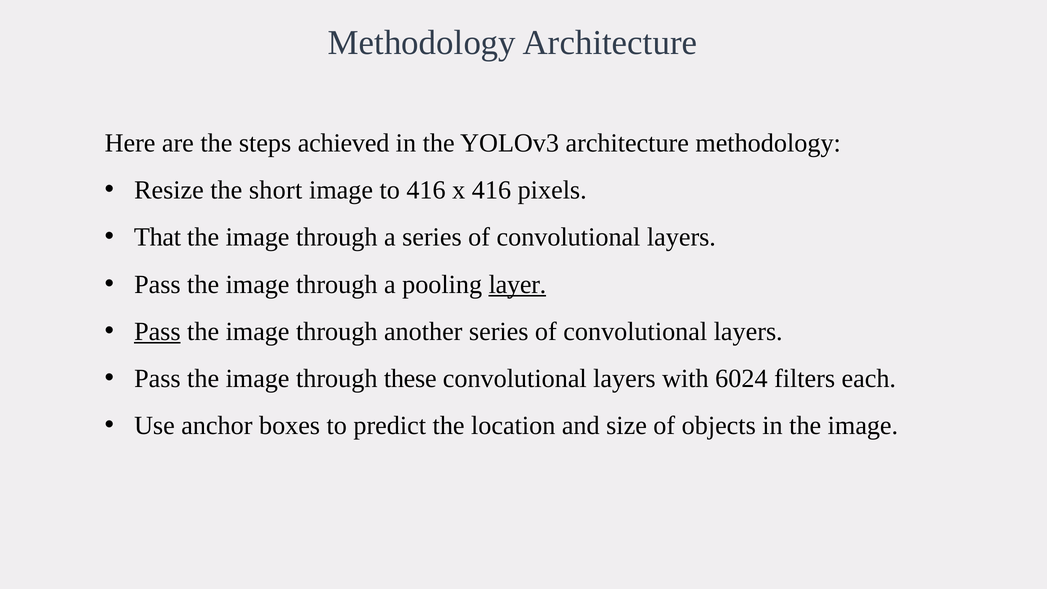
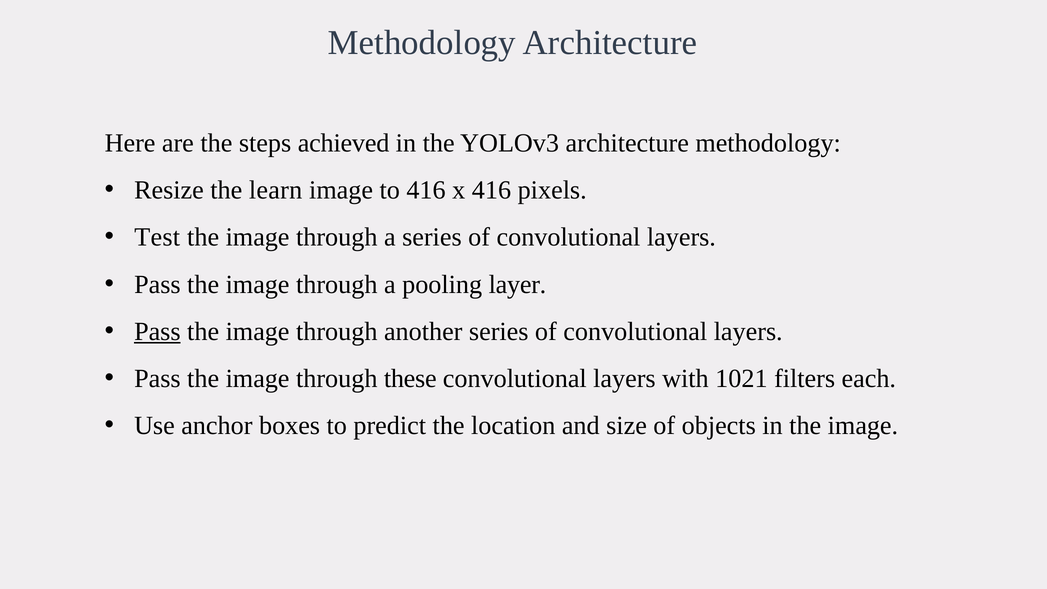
short: short -> learn
That: That -> Test
layer underline: present -> none
6024: 6024 -> 1021
